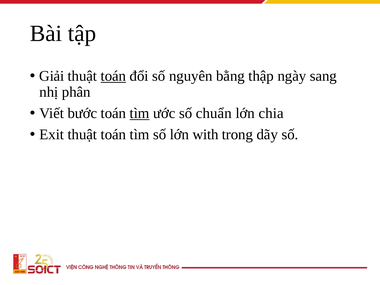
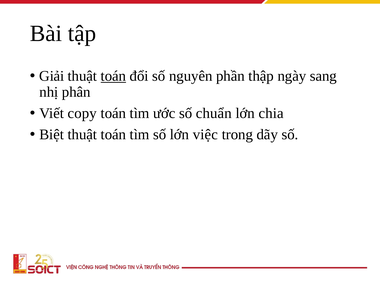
bằng: bằng -> phần
bước: bước -> copy
tìm at (140, 113) underline: present -> none
Exit: Exit -> Biệt
with: with -> việc
